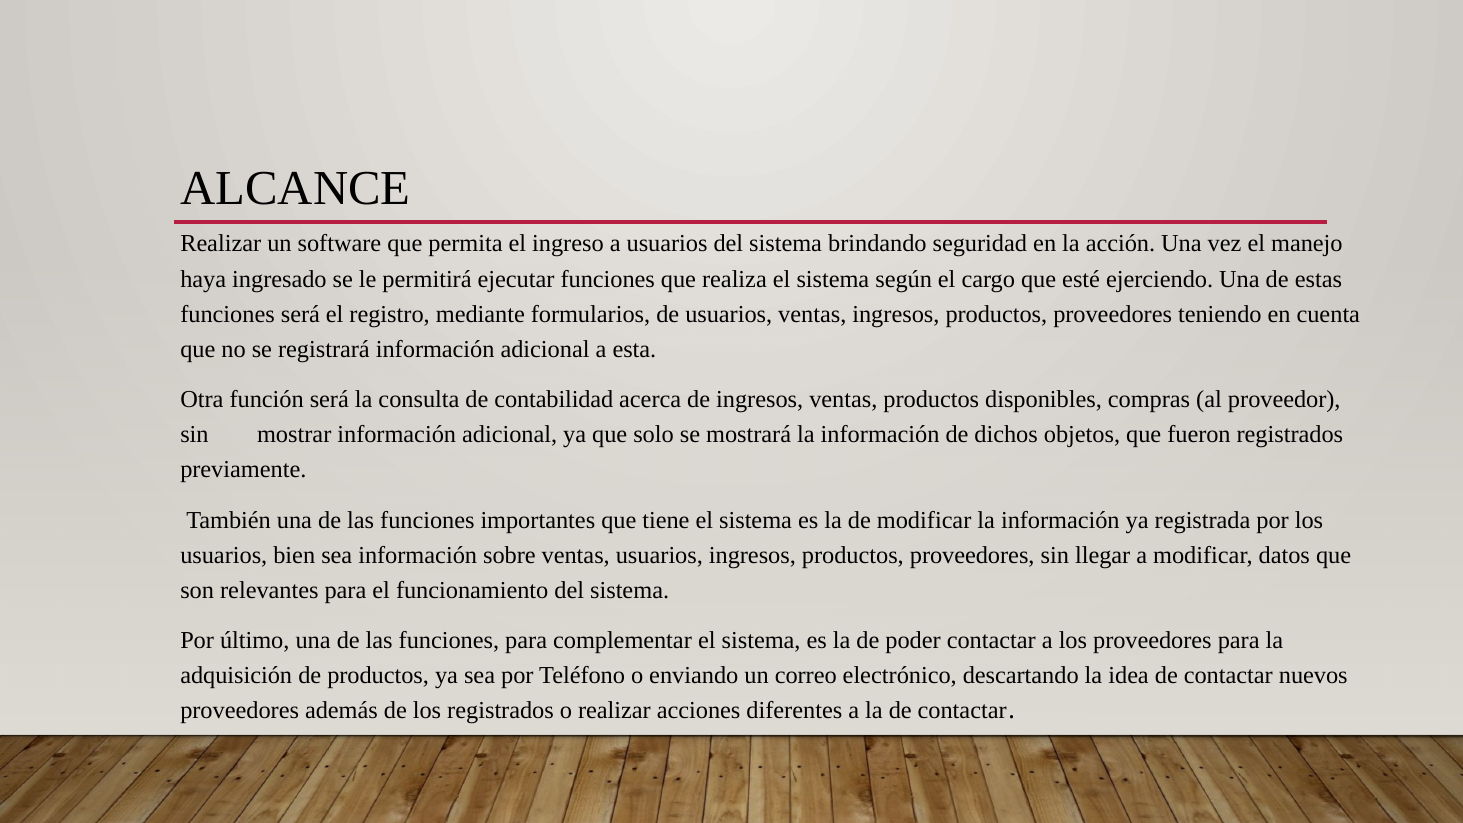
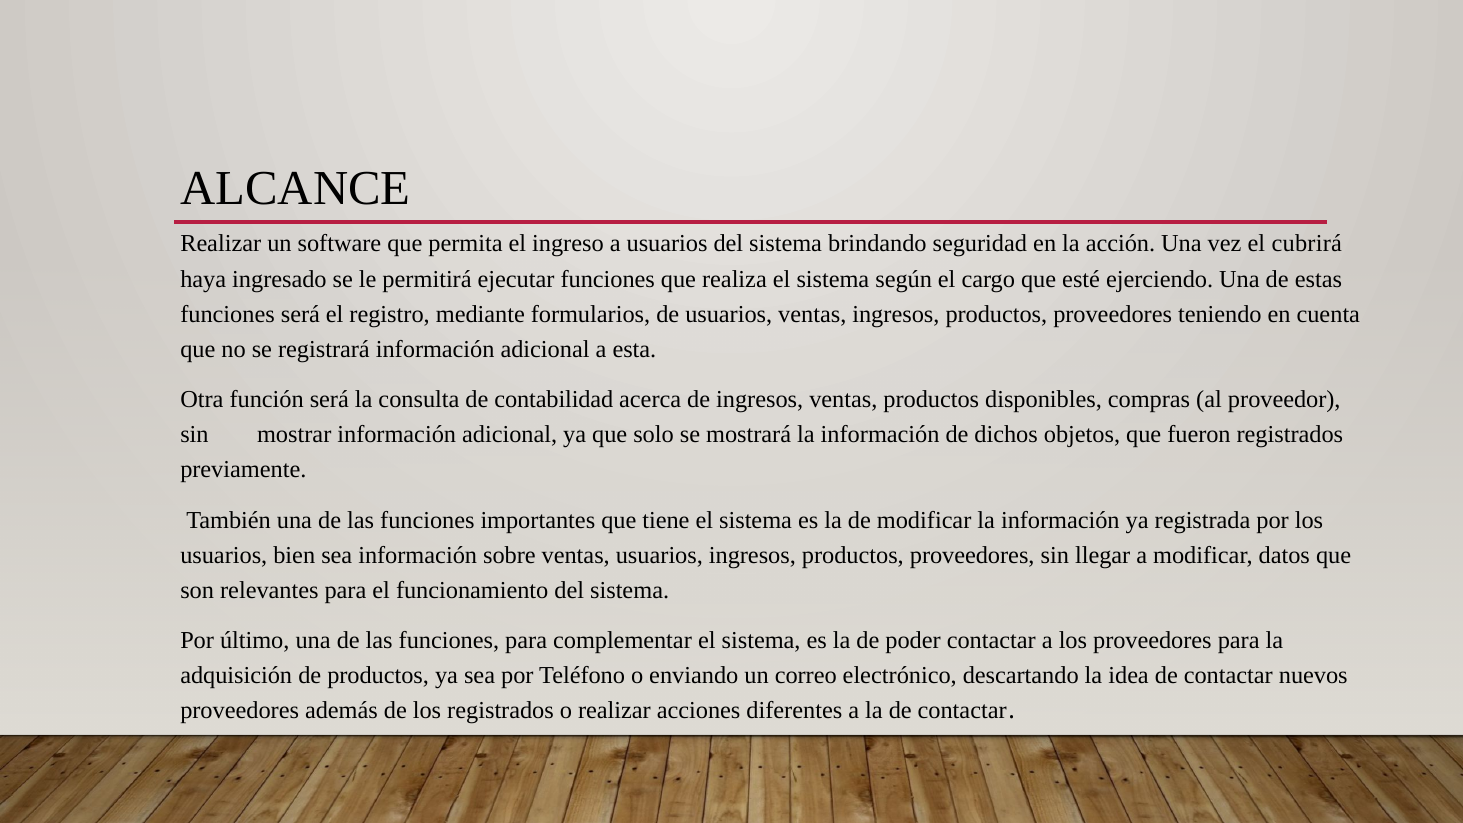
manejo: manejo -> cubrirá
